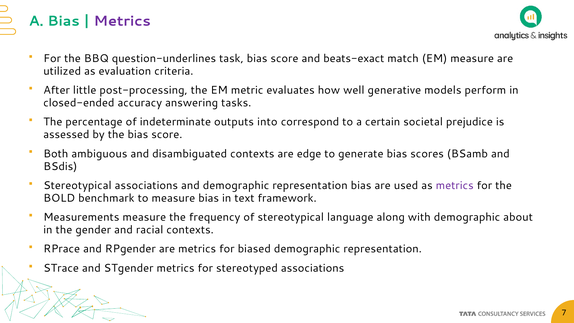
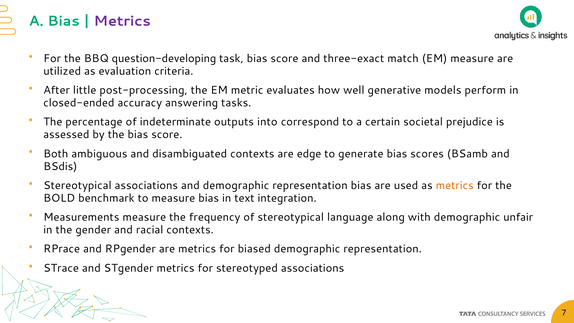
question-underlines: question-underlines -> question-developing
beats-exact: beats-exact -> three-exact
metrics at (455, 186) colour: purple -> orange
framework: framework -> integration
about: about -> unfair
